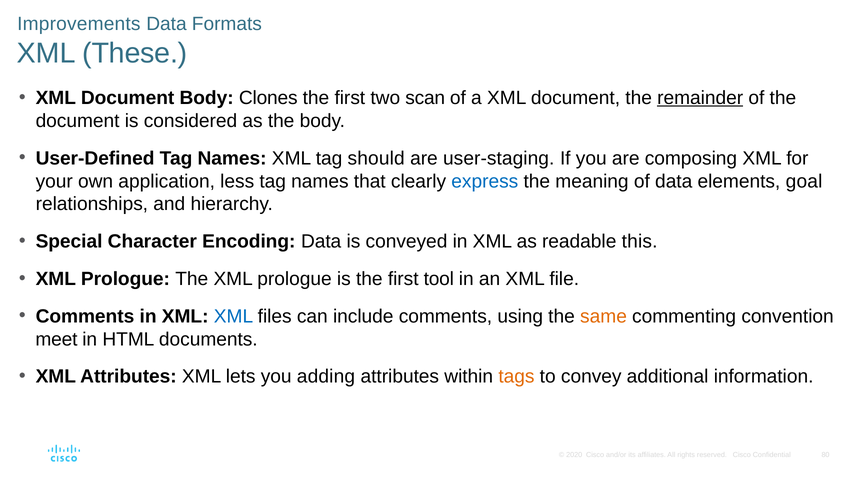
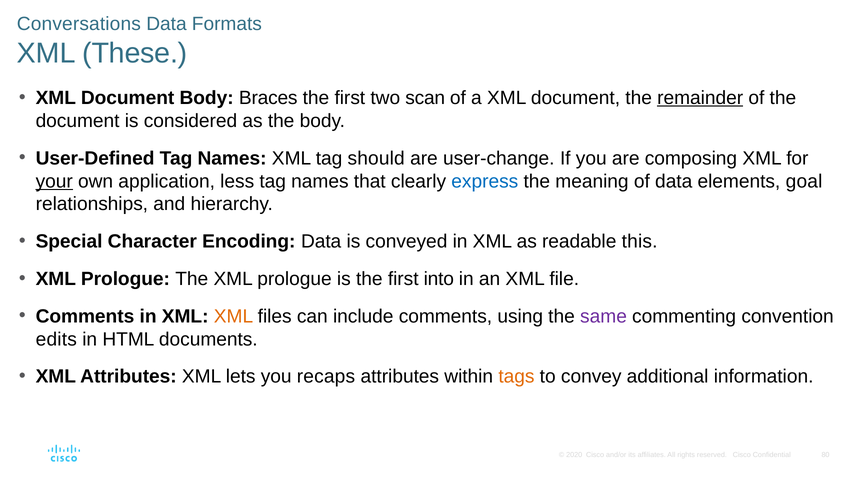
Improvements: Improvements -> Conversations
Clones: Clones -> Braces
user-staging: user-staging -> user-change
your underline: none -> present
tool: tool -> into
XML at (233, 316) colour: blue -> orange
same colour: orange -> purple
meet: meet -> edits
adding: adding -> recaps
